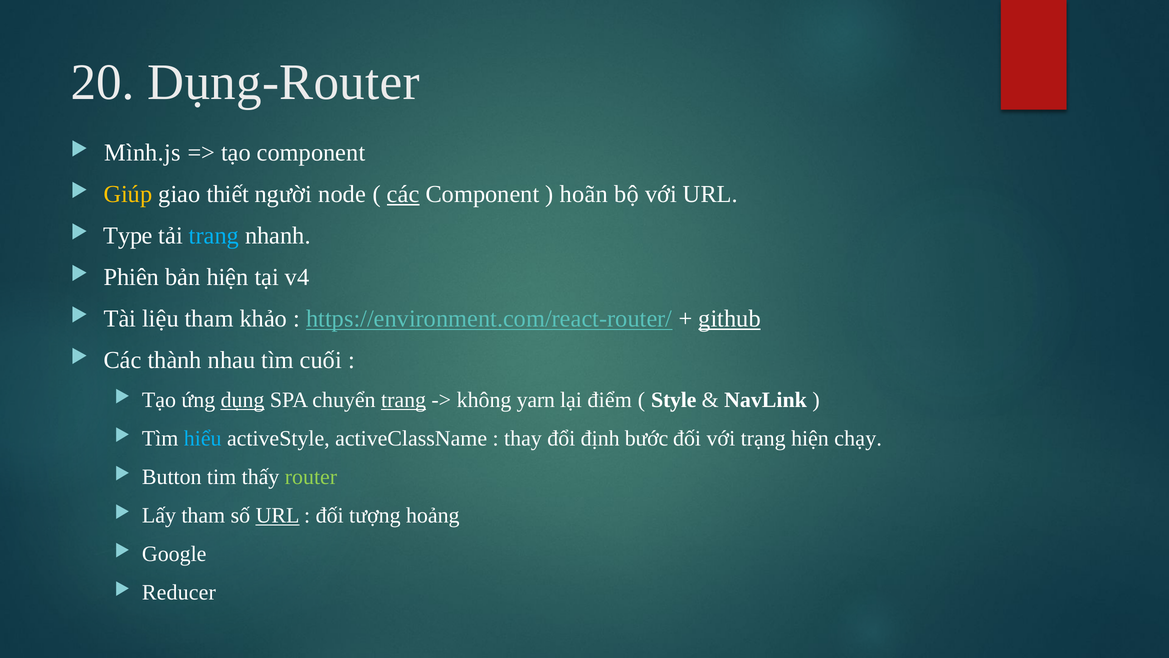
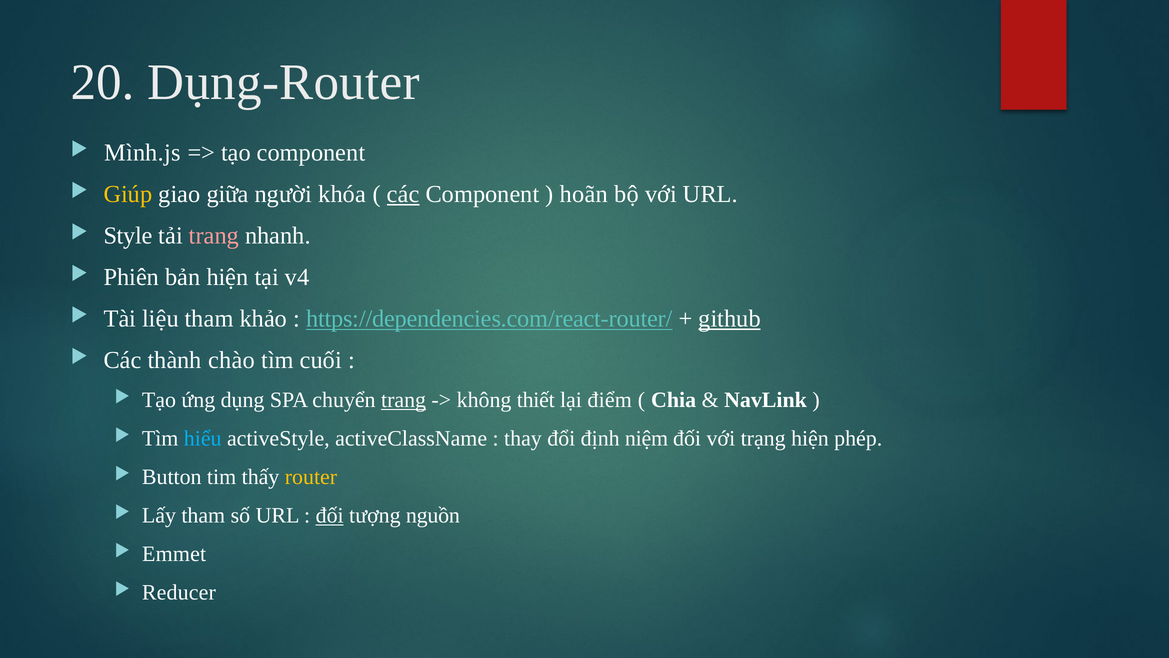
thiết: thiết -> giữa
node: node -> khóa
Type: Type -> Style
trang at (214, 236) colour: light blue -> pink
https://environment.com/react-router/: https://environment.com/react-router/ -> https://dependencies.com/react-router/
nhau: nhau -> chào
dụng underline: present -> none
yarn: yarn -> thiết
Style: Style -> Chia
bước: bước -> niệm
chạy: chạy -> phép
router colour: light green -> yellow
URL at (278, 515) underline: present -> none
đối at (330, 515) underline: none -> present
hoảng: hoảng -> nguồn
Google: Google -> Emmet
